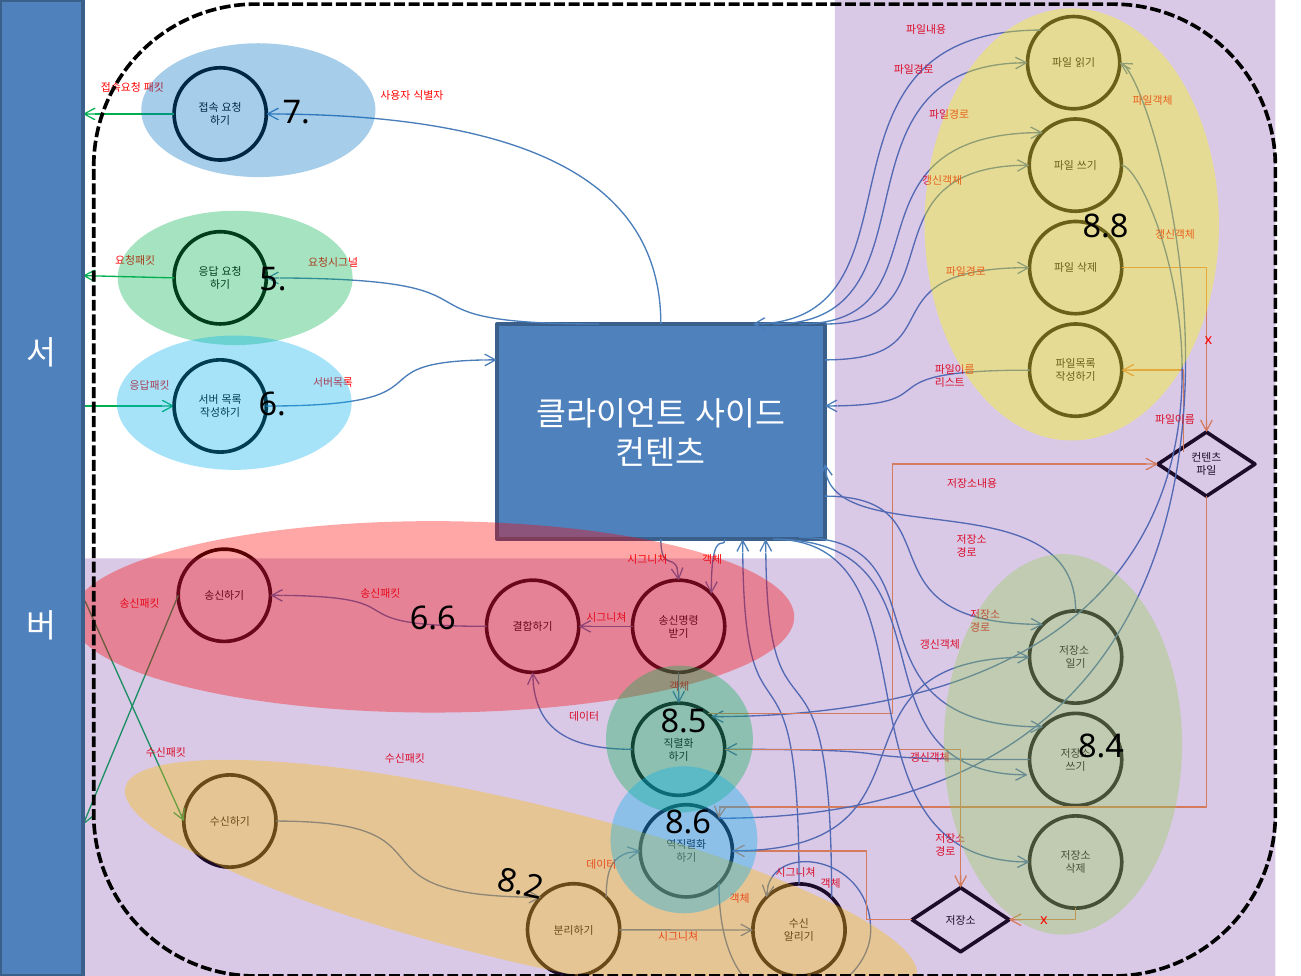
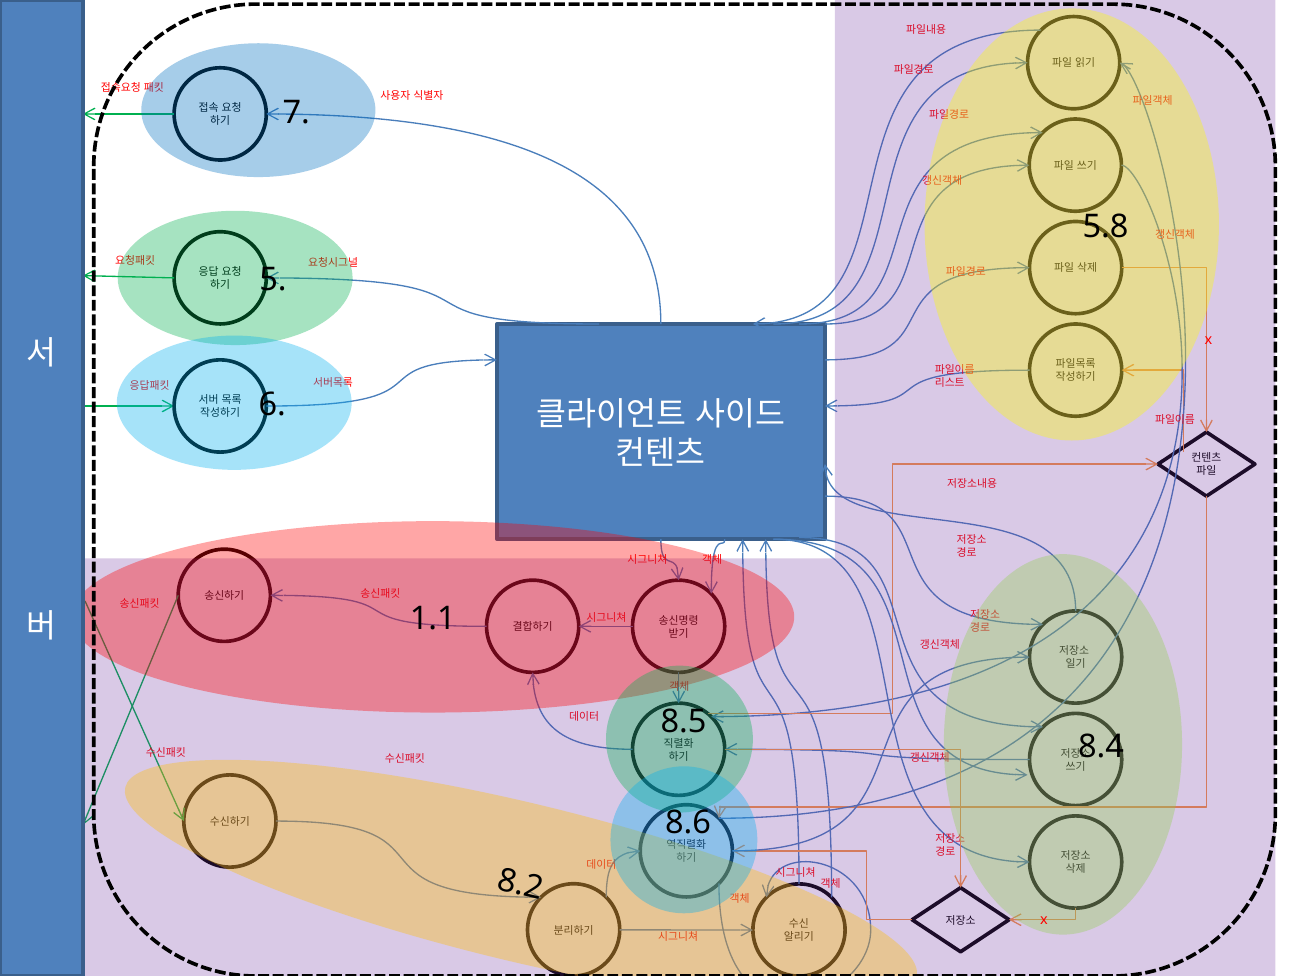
8.8: 8.8 -> 5.8
6.6: 6.6 -> 1.1
